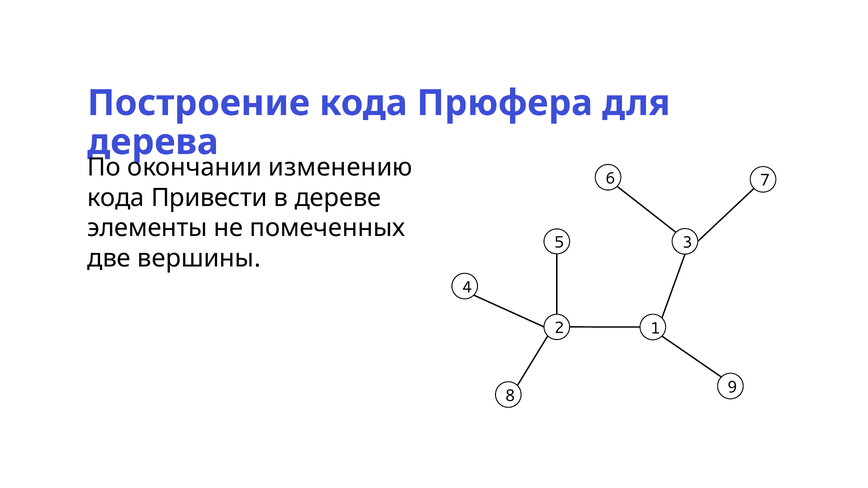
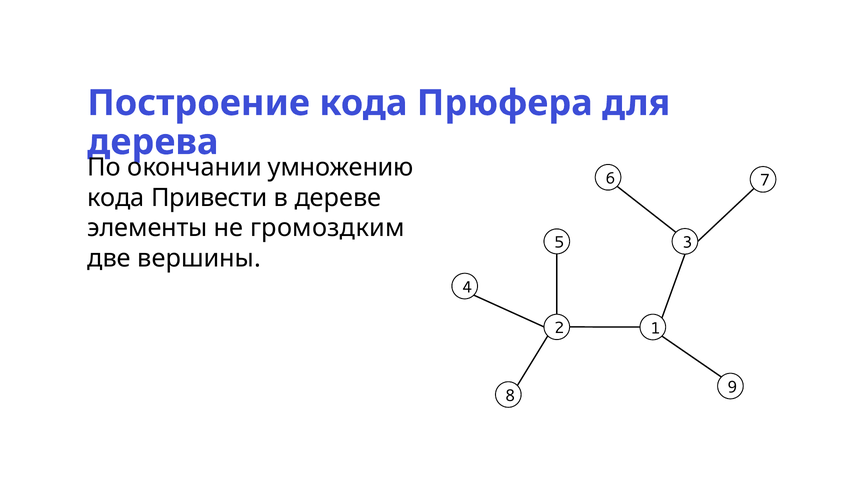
изменению: изменению -> умножению
помеченных: помеченных -> громоздким
